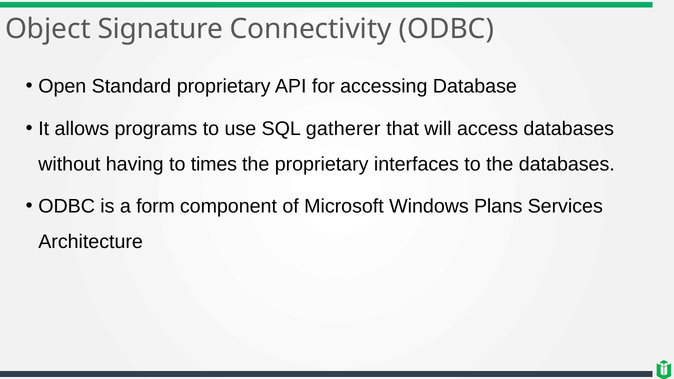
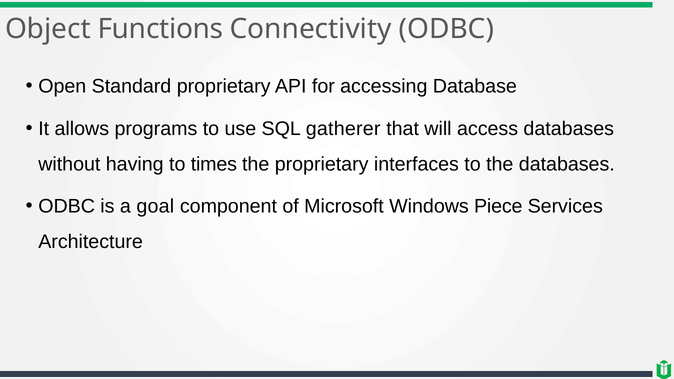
Signature: Signature -> Functions
form: form -> goal
Plans: Plans -> Piece
